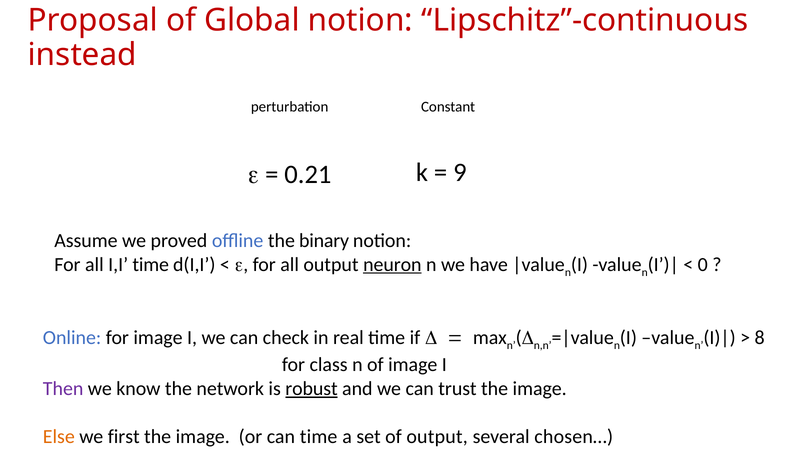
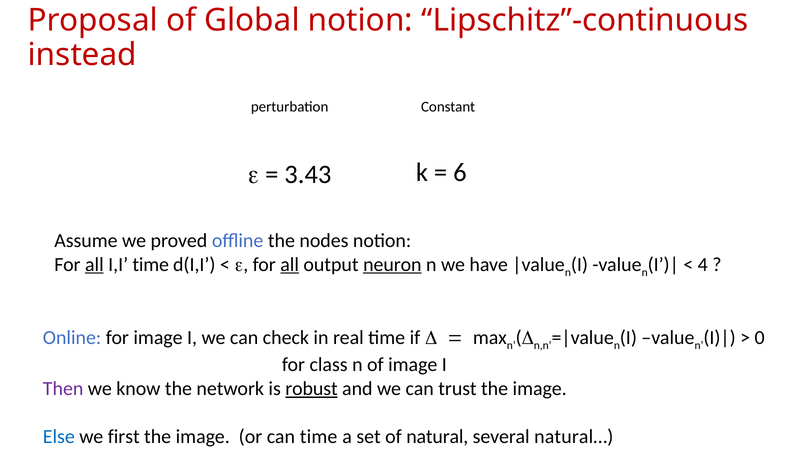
9: 9 -> 6
0.21: 0.21 -> 3.43
binary: binary -> nodes
all at (94, 264) underline: none -> present
all at (290, 264) underline: none -> present
0: 0 -> 4
8: 8 -> 0
Else colour: orange -> blue
of output: output -> natural
chosen…: chosen… -> natural…
